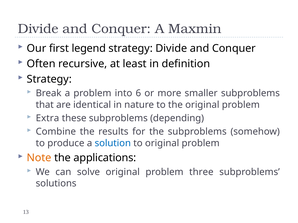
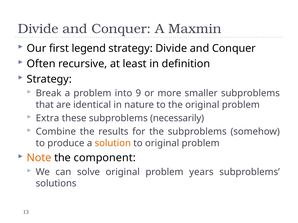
6: 6 -> 9
depending: depending -> necessarily
solution colour: blue -> orange
applications: applications -> component
three: three -> years
